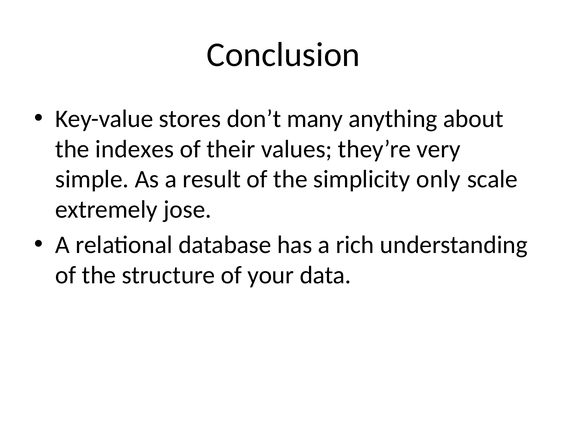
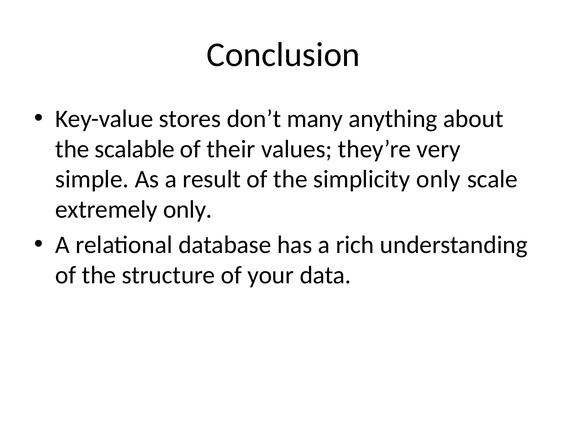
indexes: indexes -> scalable
extremely jose: jose -> only
